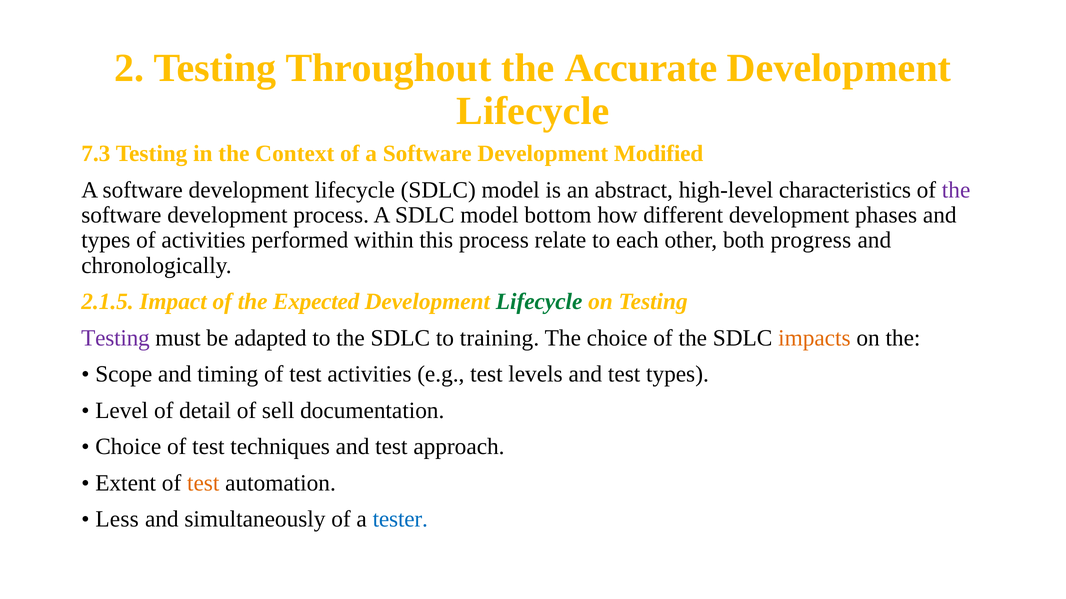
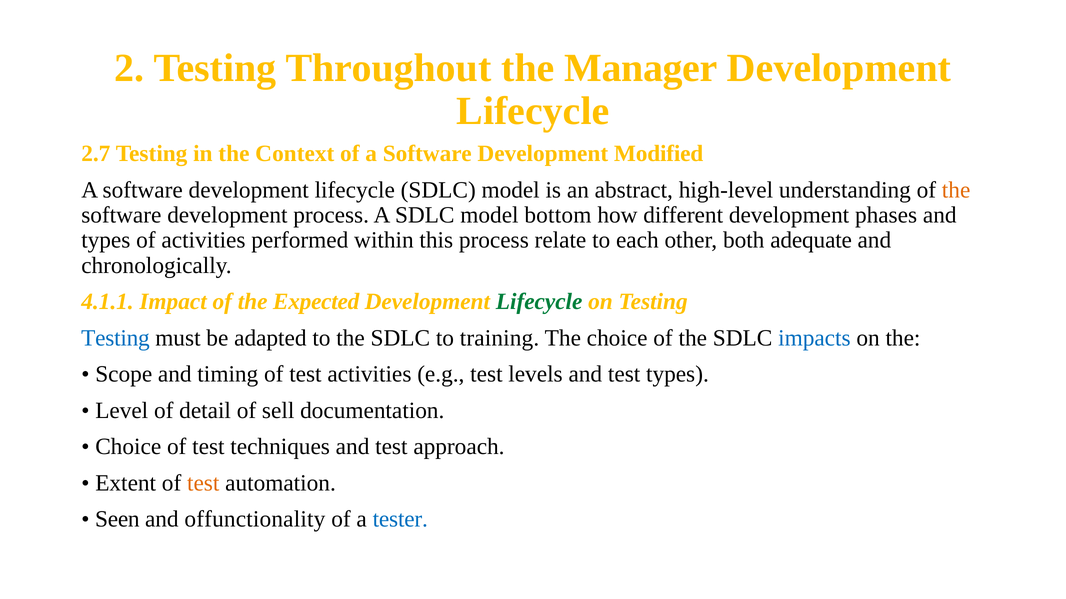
Accurate: Accurate -> Manager
7.3: 7.3 -> 2.7
characteristics: characteristics -> understanding
the at (956, 190) colour: purple -> orange
progress: progress -> adequate
2.1.5: 2.1.5 -> 4.1.1
Testing at (115, 338) colour: purple -> blue
impacts colour: orange -> blue
Less: Less -> Seen
simultaneously: simultaneously -> offunctionality
